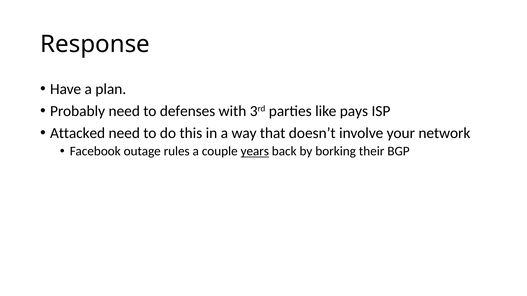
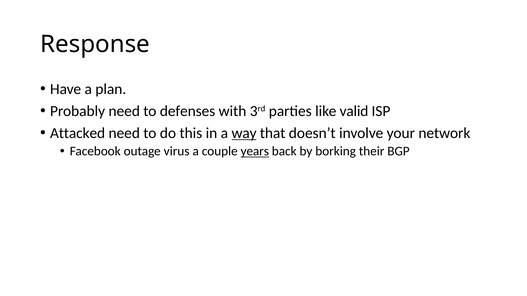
pays: pays -> valid
way underline: none -> present
rules: rules -> virus
